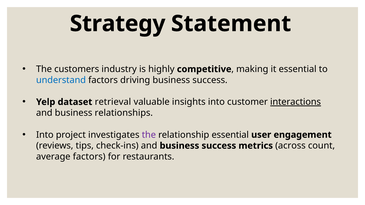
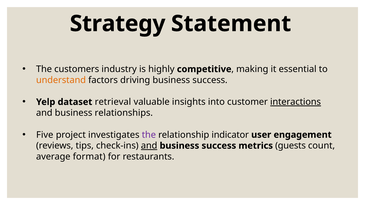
understand colour: blue -> orange
Into at (45, 135): Into -> Five
relationship essential: essential -> indicator
and at (149, 146) underline: none -> present
across: across -> guests
average factors: factors -> format
